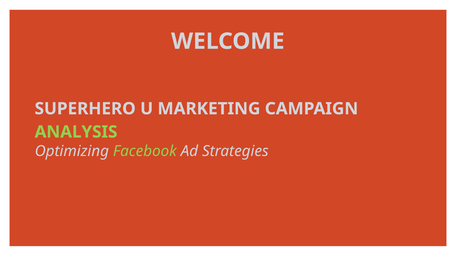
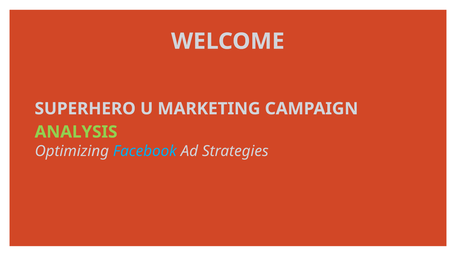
Facebook colour: light green -> light blue
